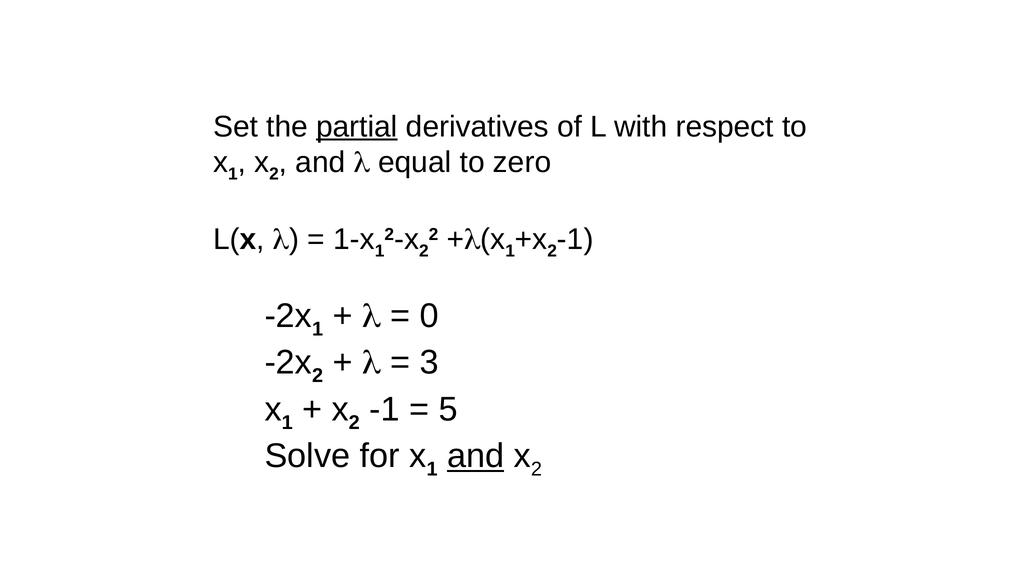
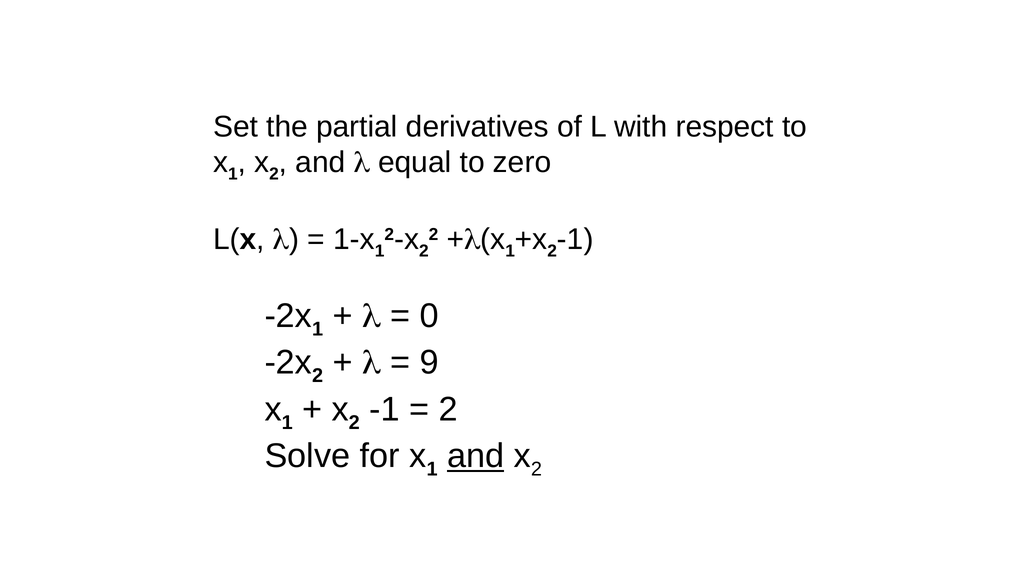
partial underline: present -> none
3: 3 -> 9
5 at (448, 409): 5 -> 2
